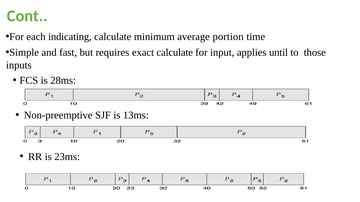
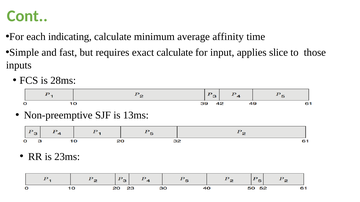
portion: portion -> affinity
until: until -> slice
